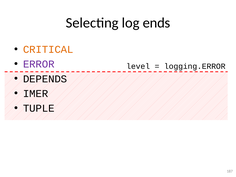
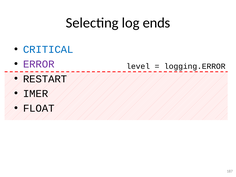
CRITICAL colour: orange -> blue
DEPENDS: DEPENDS -> RESTART
TUPLE: TUPLE -> FLOAT
